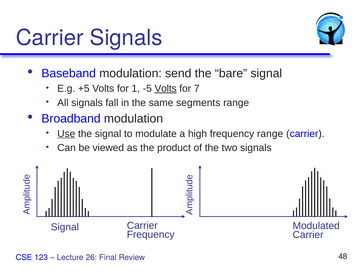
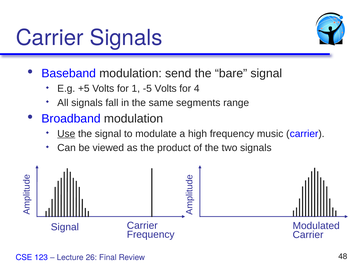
Volts at (166, 89) underline: present -> none
7: 7 -> 4
frequency range: range -> music
